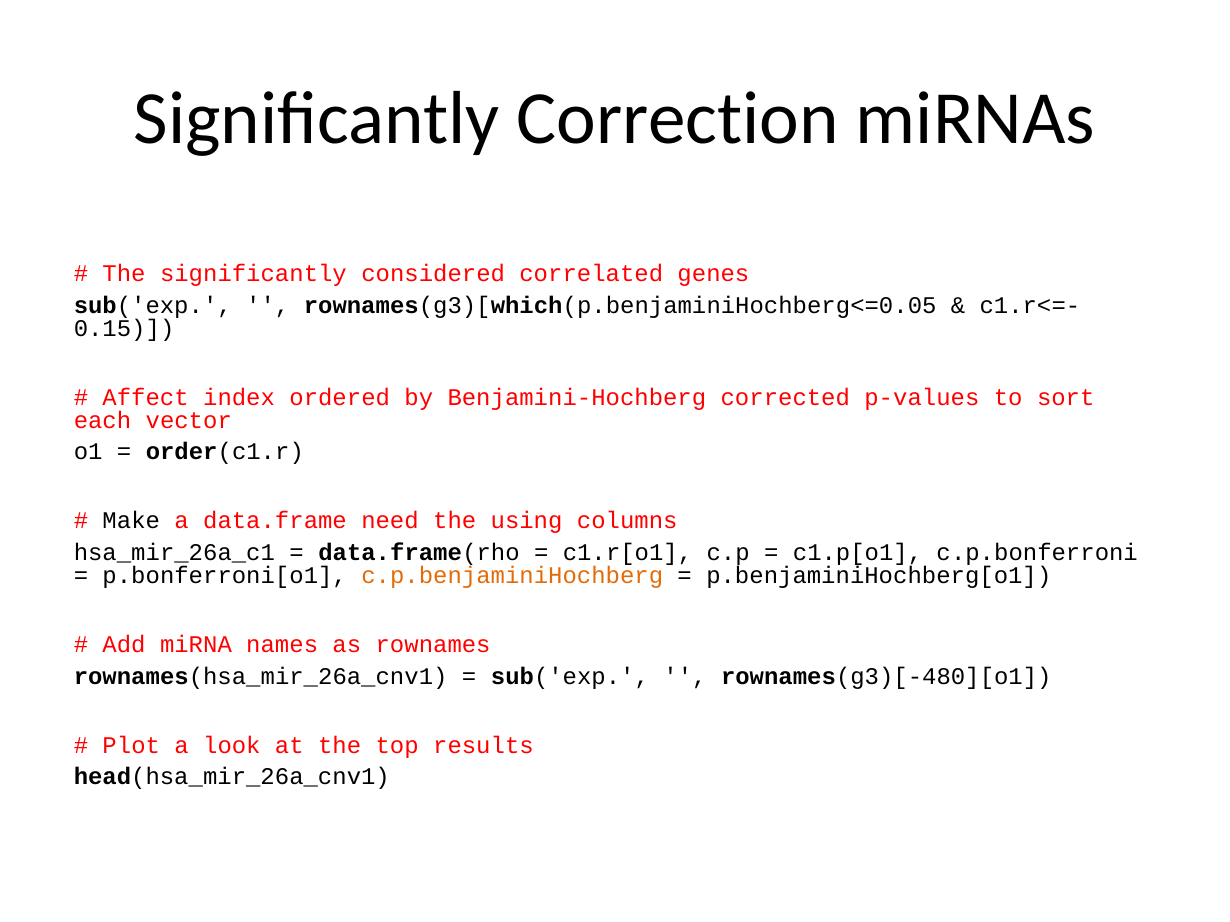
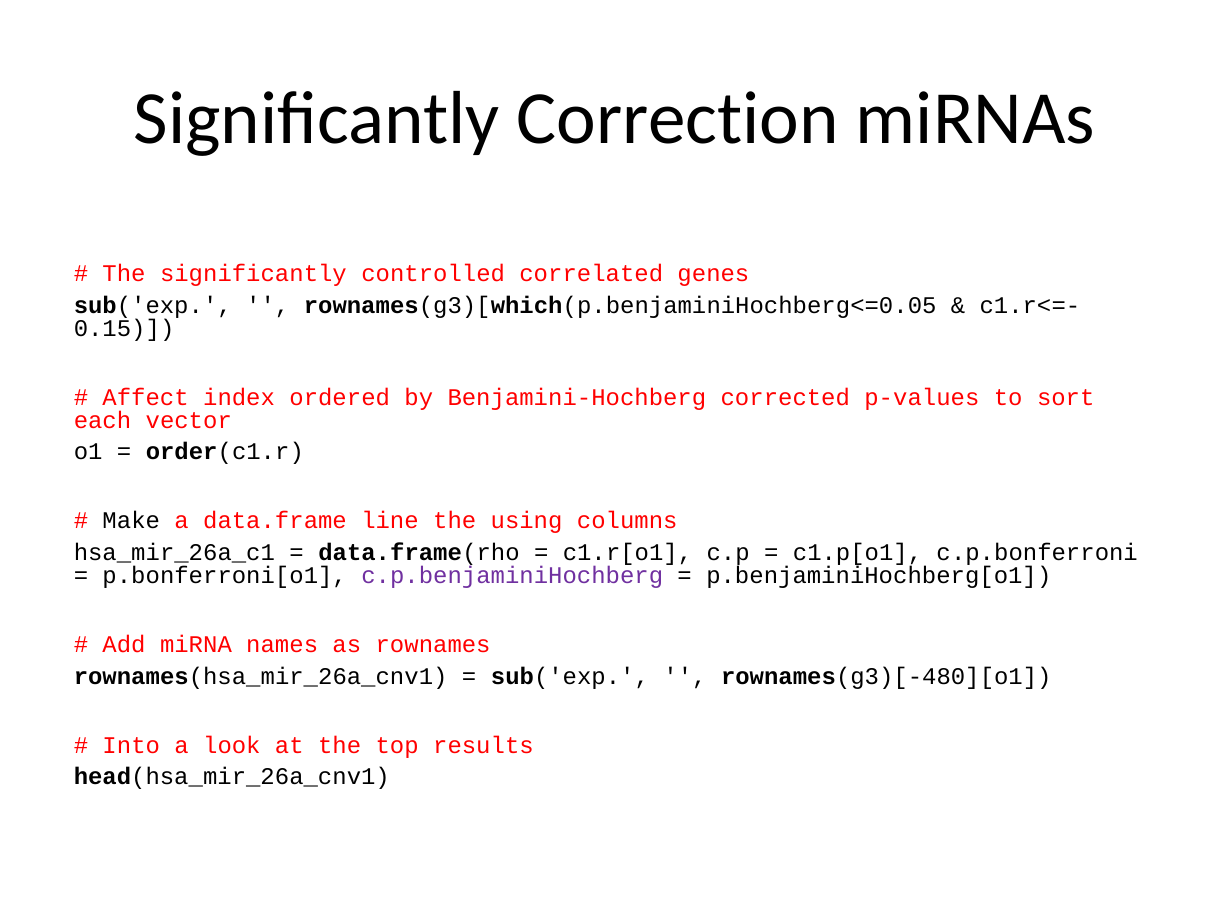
considered: considered -> controlled
need: need -> line
c.p.benjaminiHochberg colour: orange -> purple
Plot: Plot -> Into
